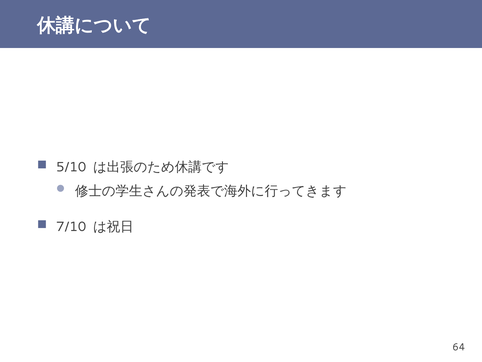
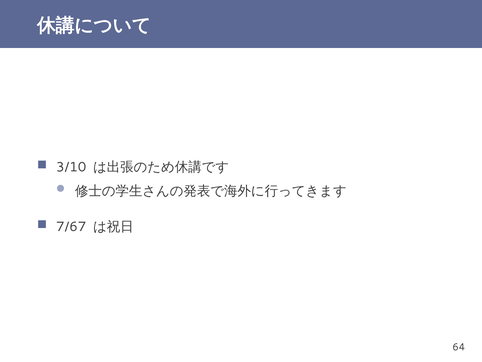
5/10: 5/10 -> 3/10
7/10: 7/10 -> 7/67
